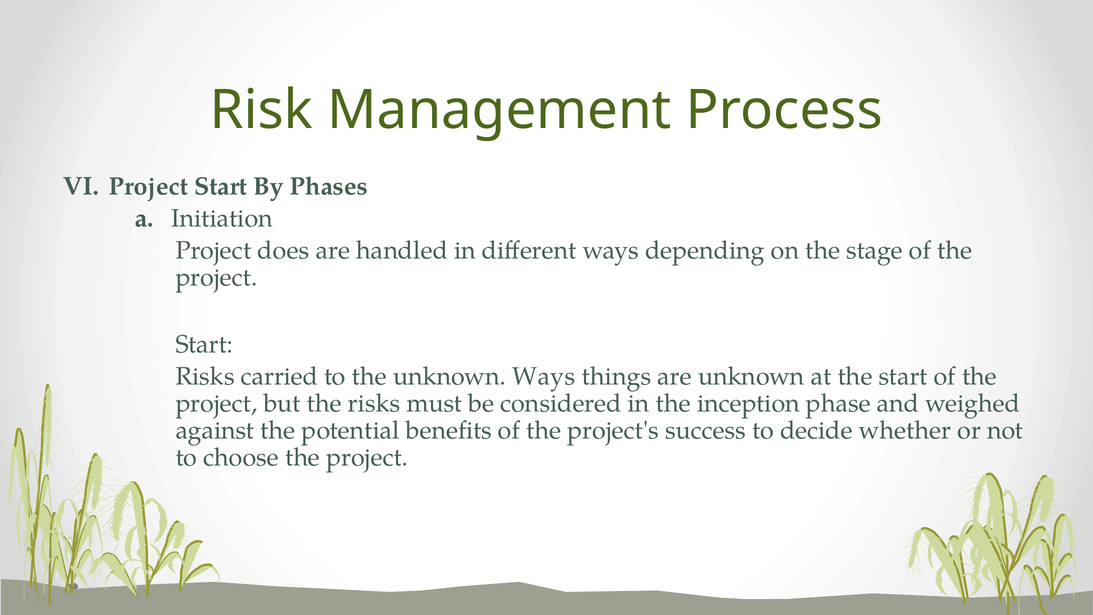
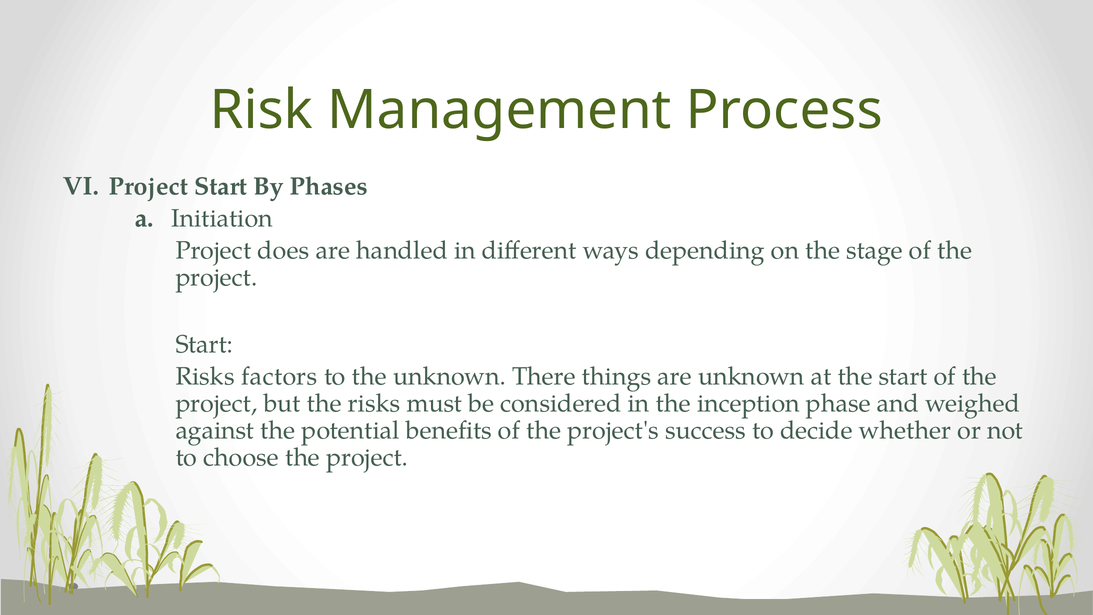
carried: carried -> factors
unknown Ways: Ways -> There
